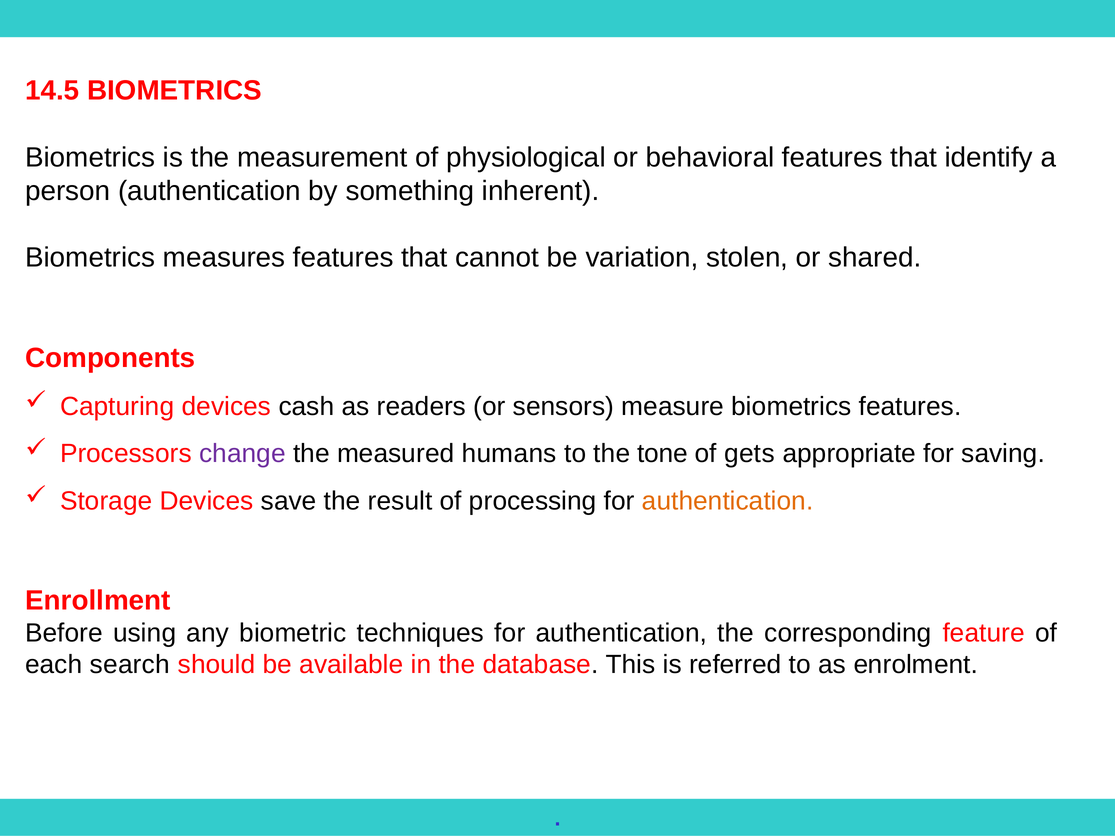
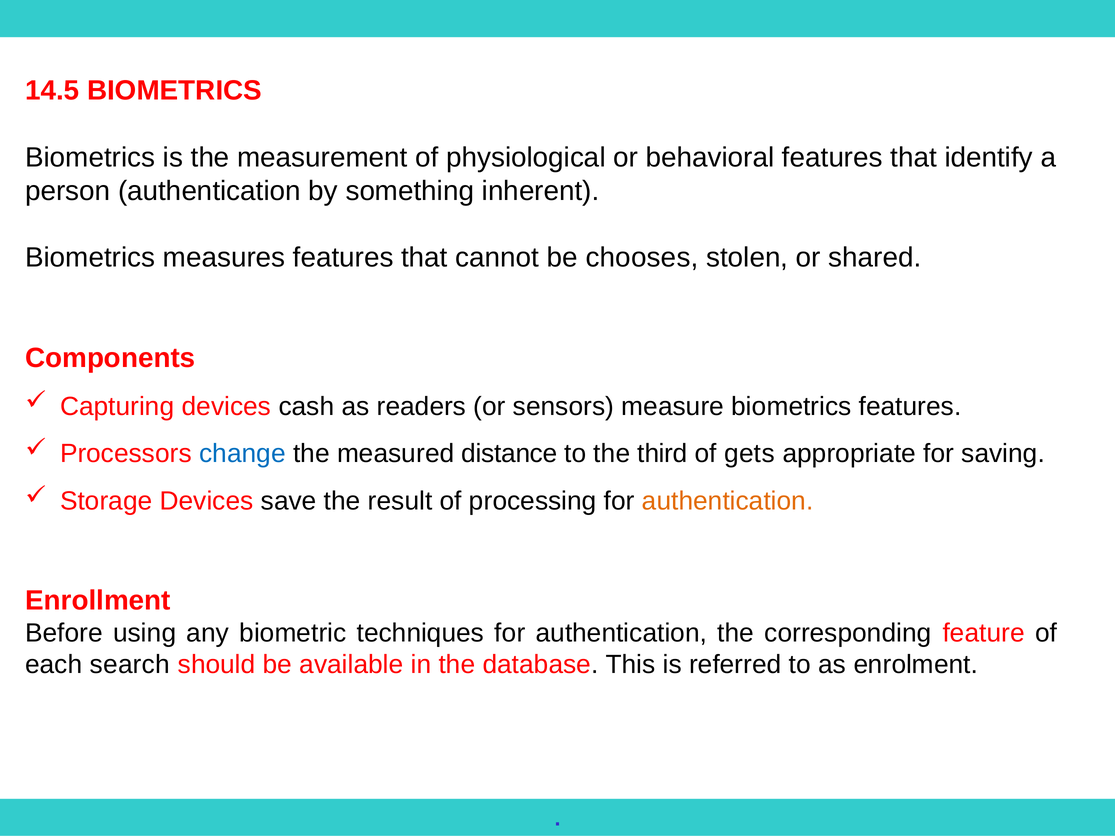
variation: variation -> chooses
change colour: purple -> blue
humans: humans -> distance
tone: tone -> third
